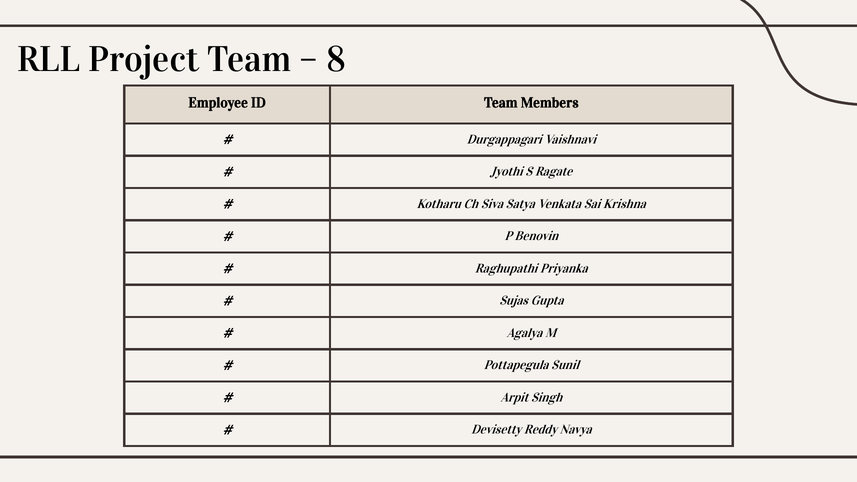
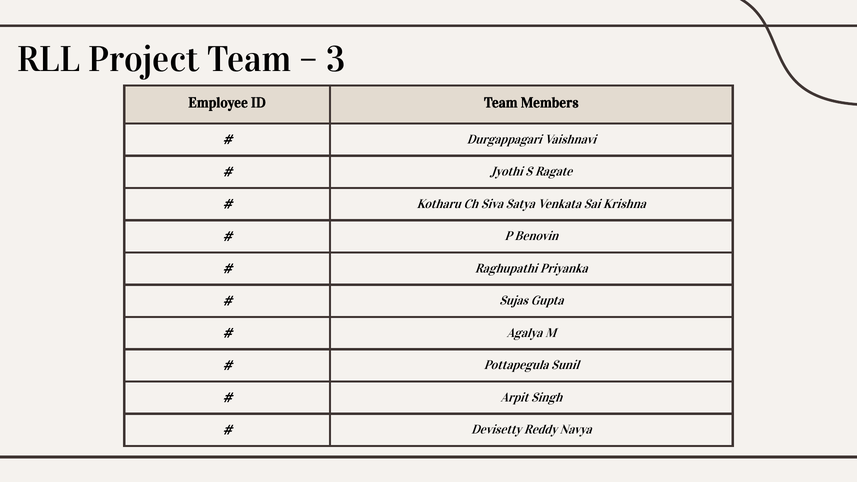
8: 8 -> 3
